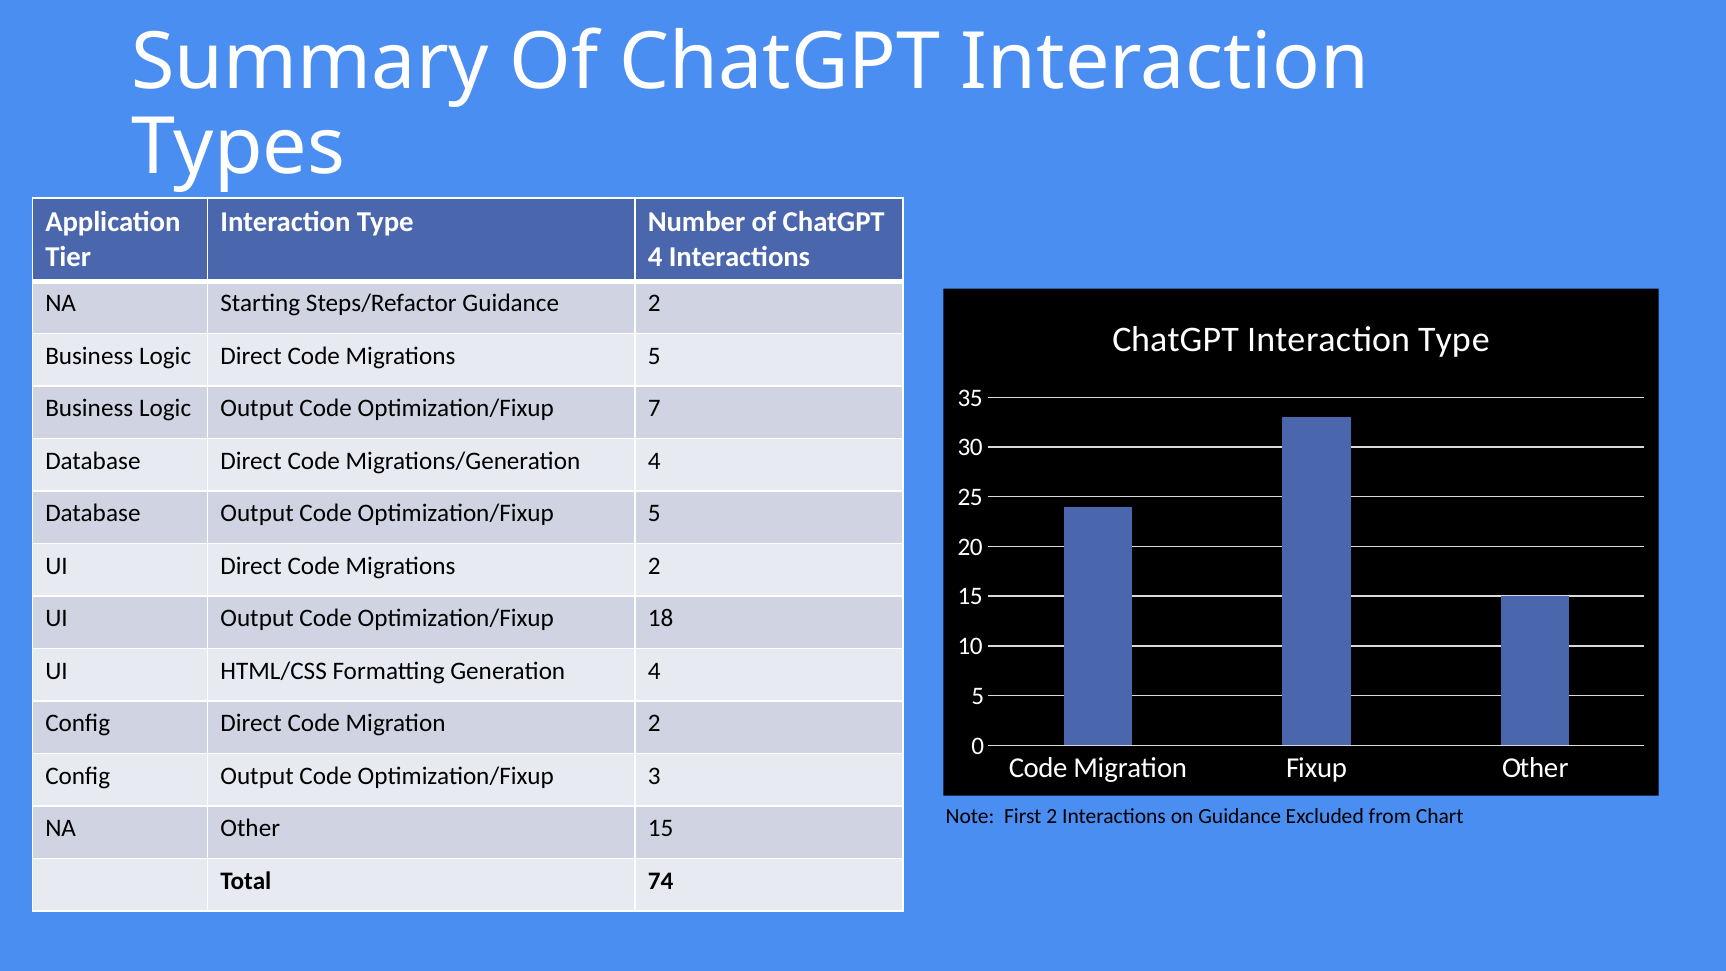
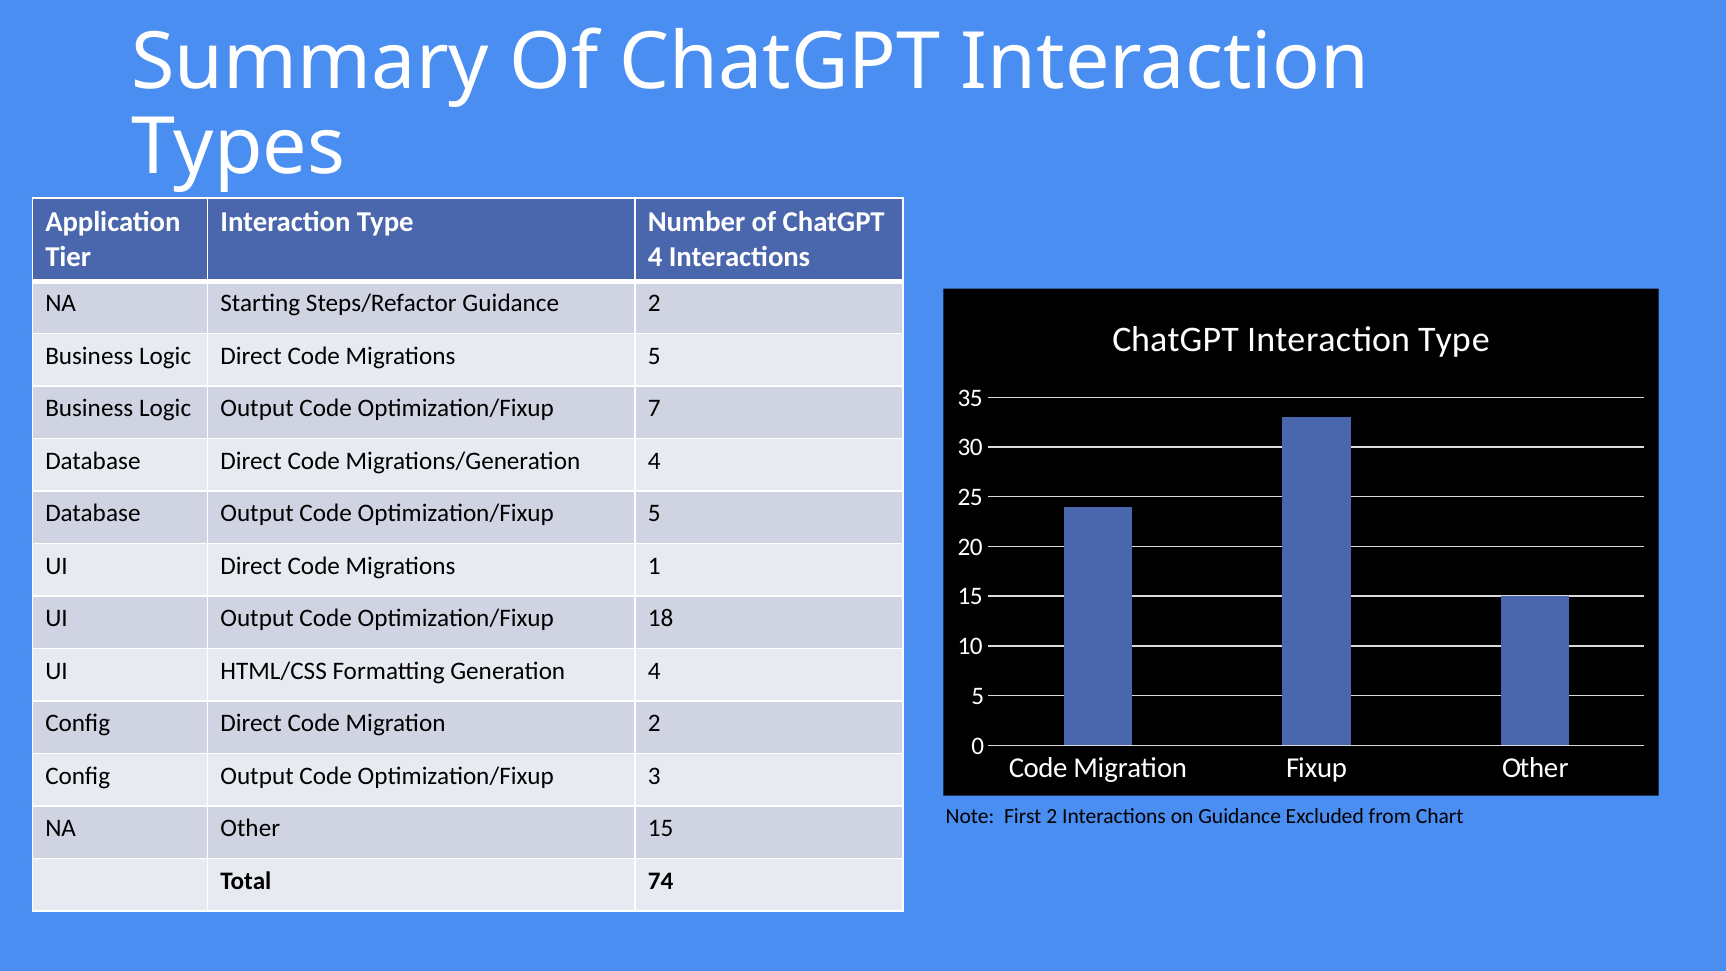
Migrations 2: 2 -> 1
